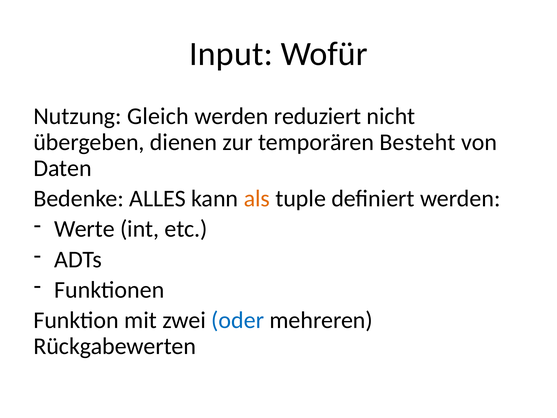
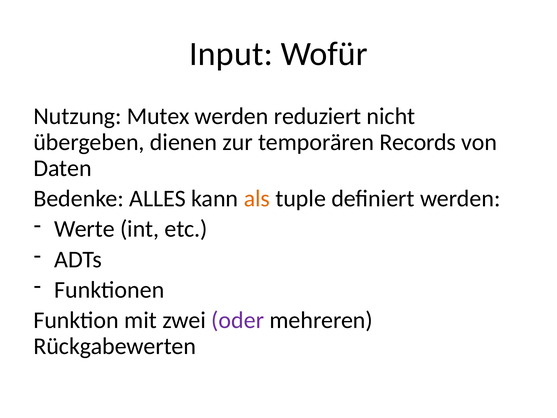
Gleich: Gleich -> Mutex
Besteht: Besteht -> Records
oder colour: blue -> purple
